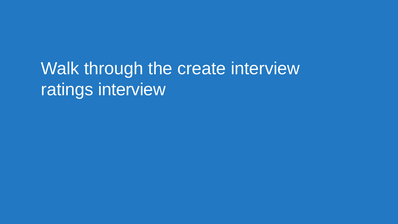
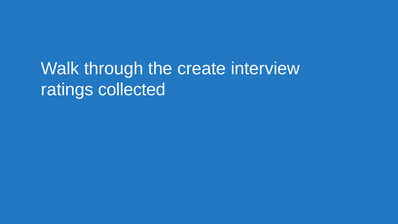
ratings interview: interview -> collected
